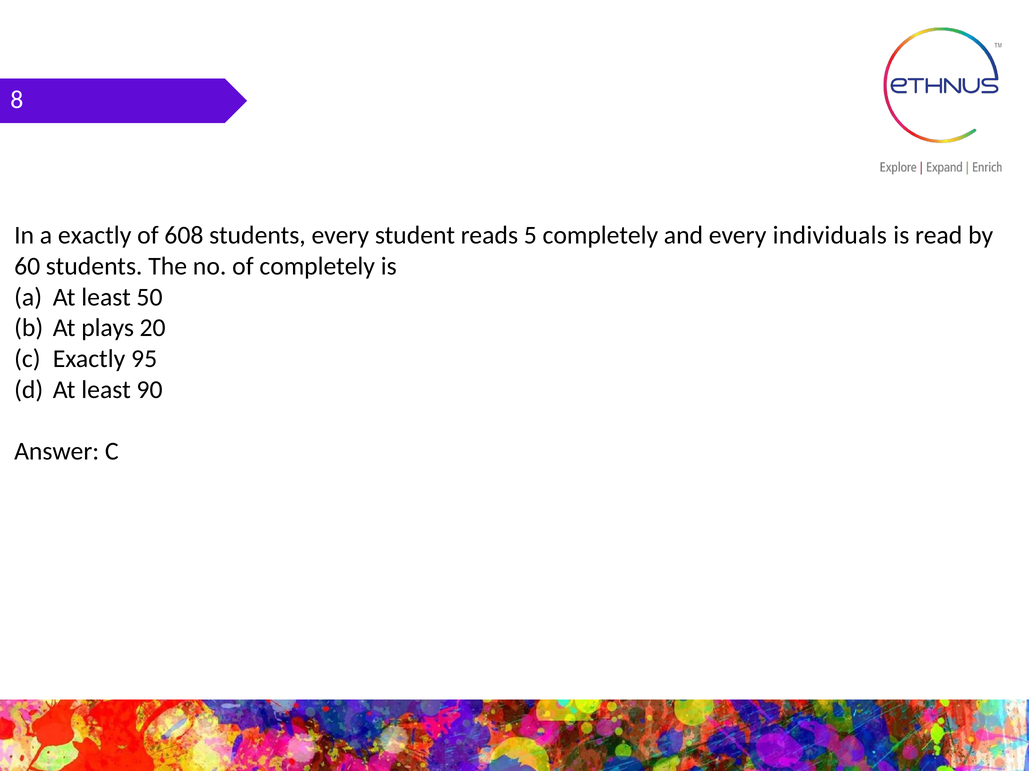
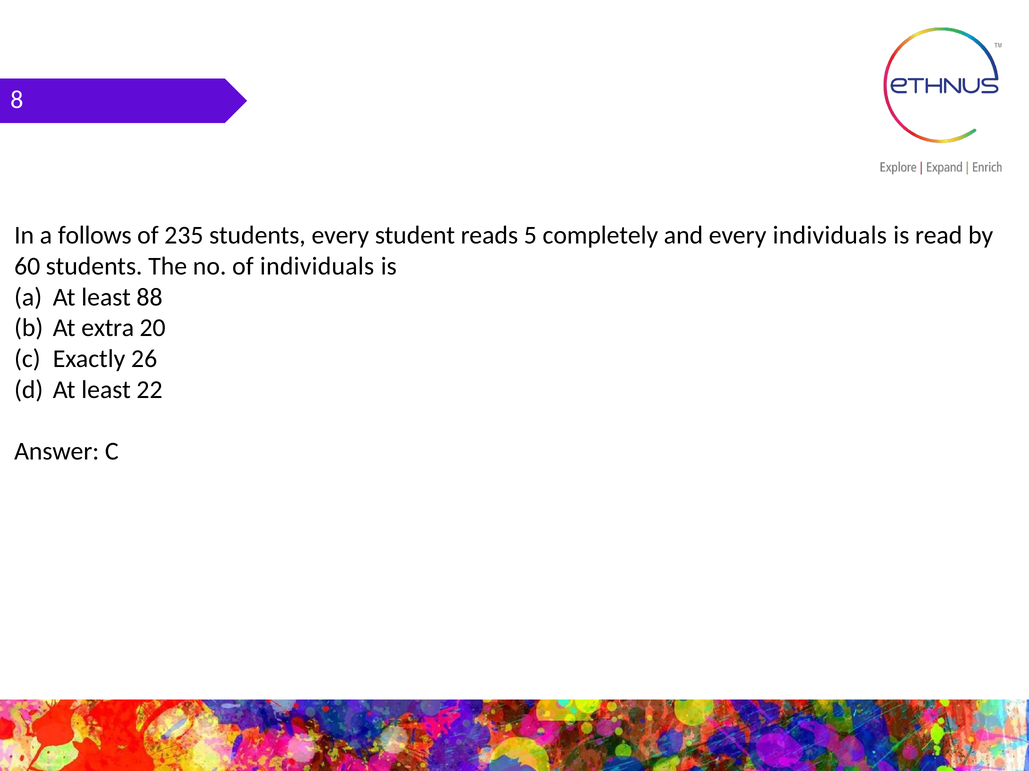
a exactly: exactly -> follows
608: 608 -> 235
of completely: completely -> individuals
50: 50 -> 88
plays: plays -> extra
95: 95 -> 26
90: 90 -> 22
